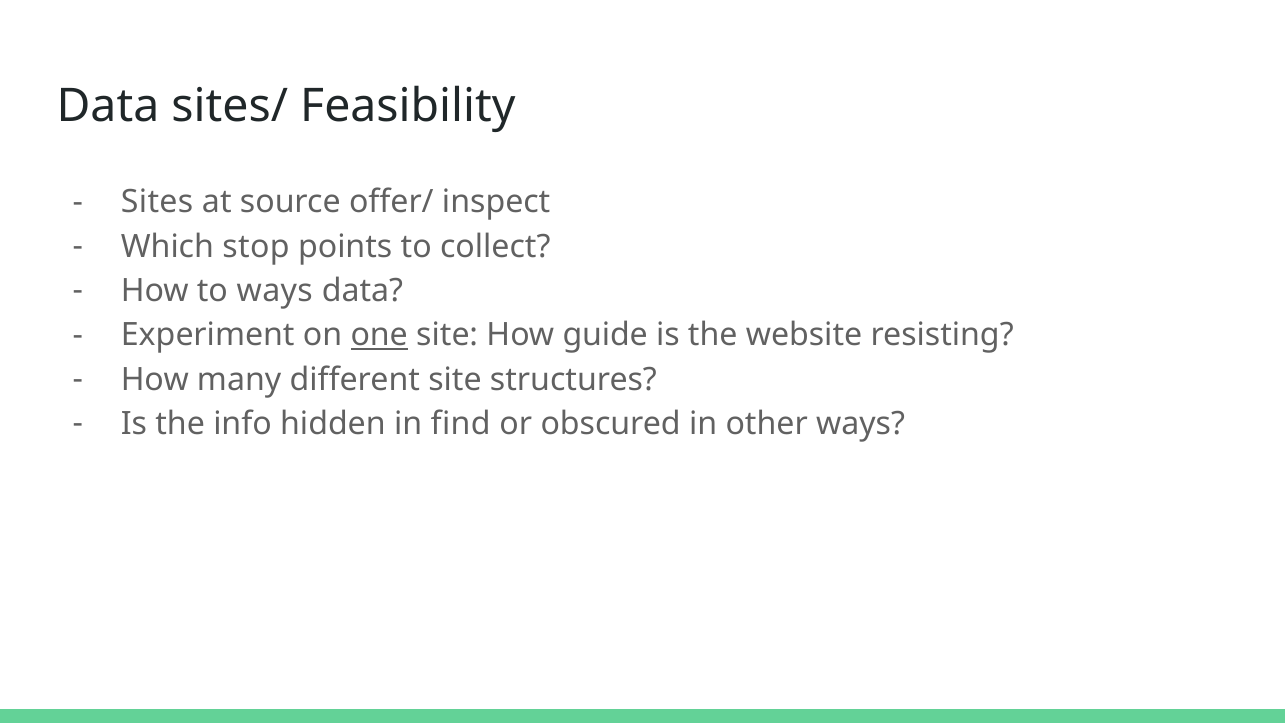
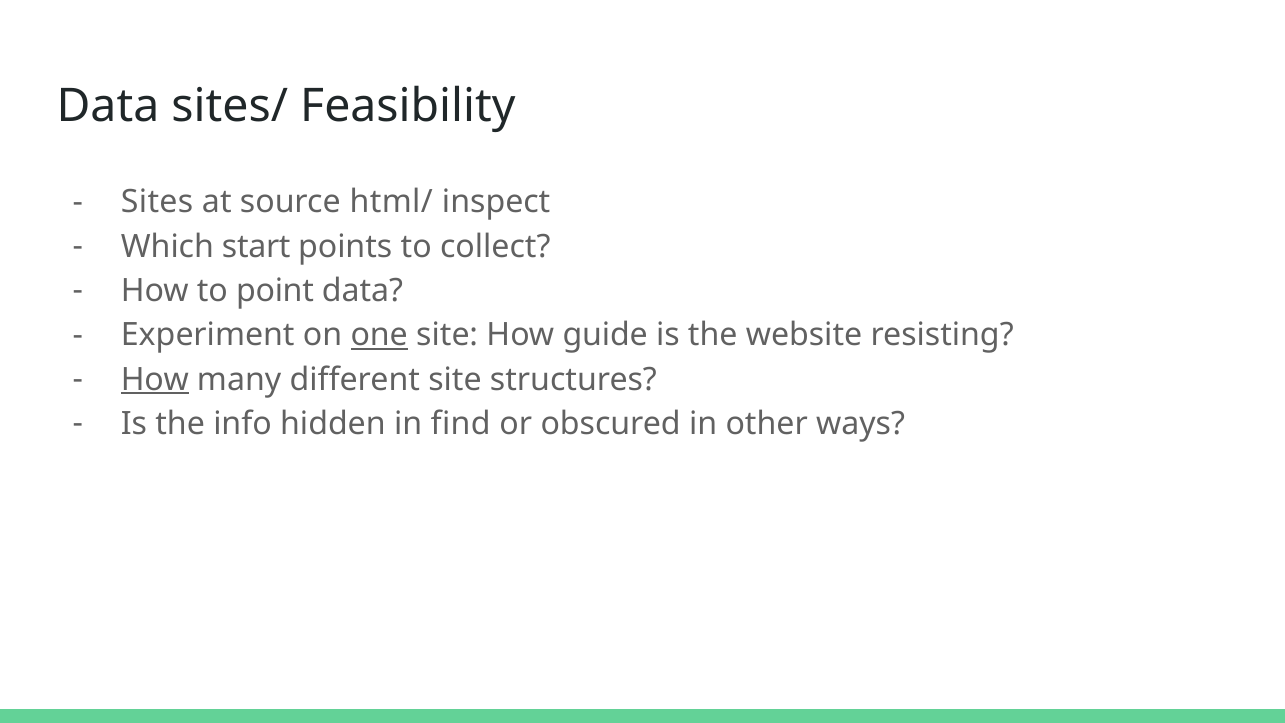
offer/: offer/ -> html/
stop: stop -> start
to ways: ways -> point
How at (155, 379) underline: none -> present
